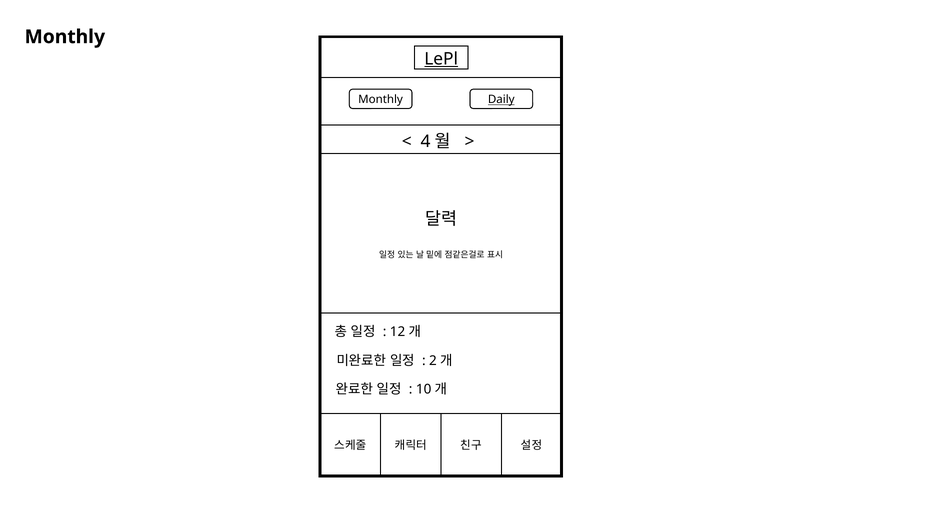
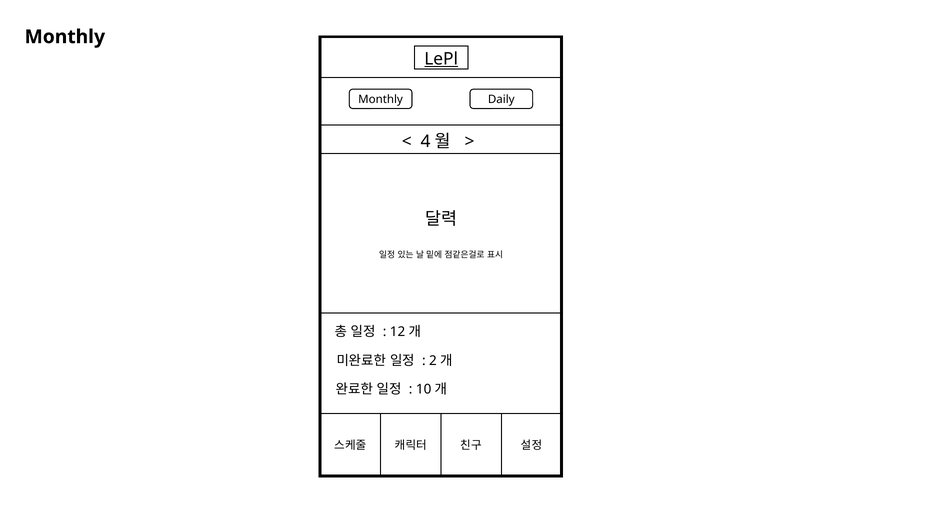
Daily underline: present -> none
